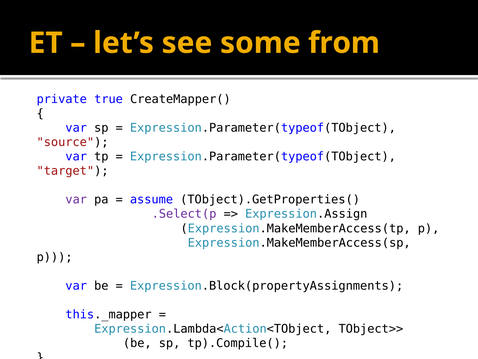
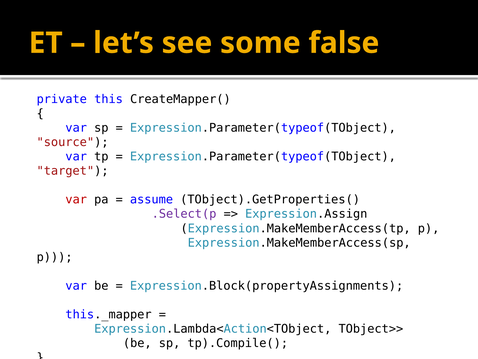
from: from -> false
true: true -> this
var at (76, 199) colour: purple -> red
